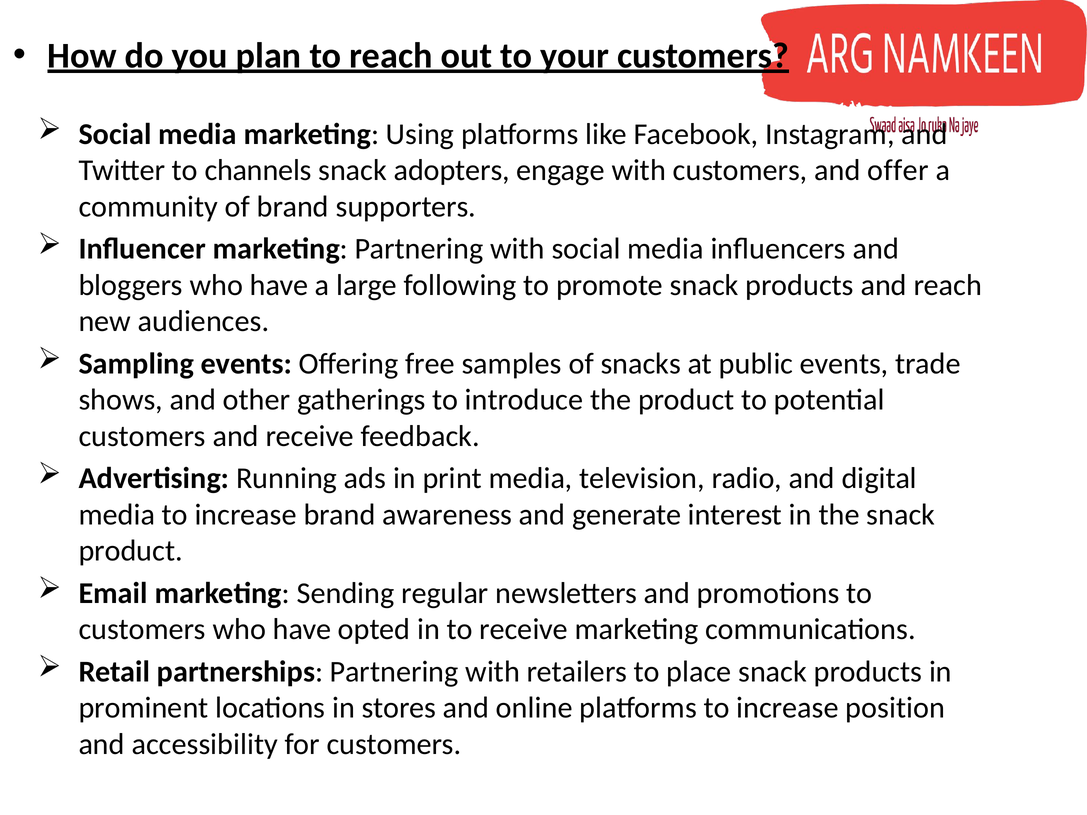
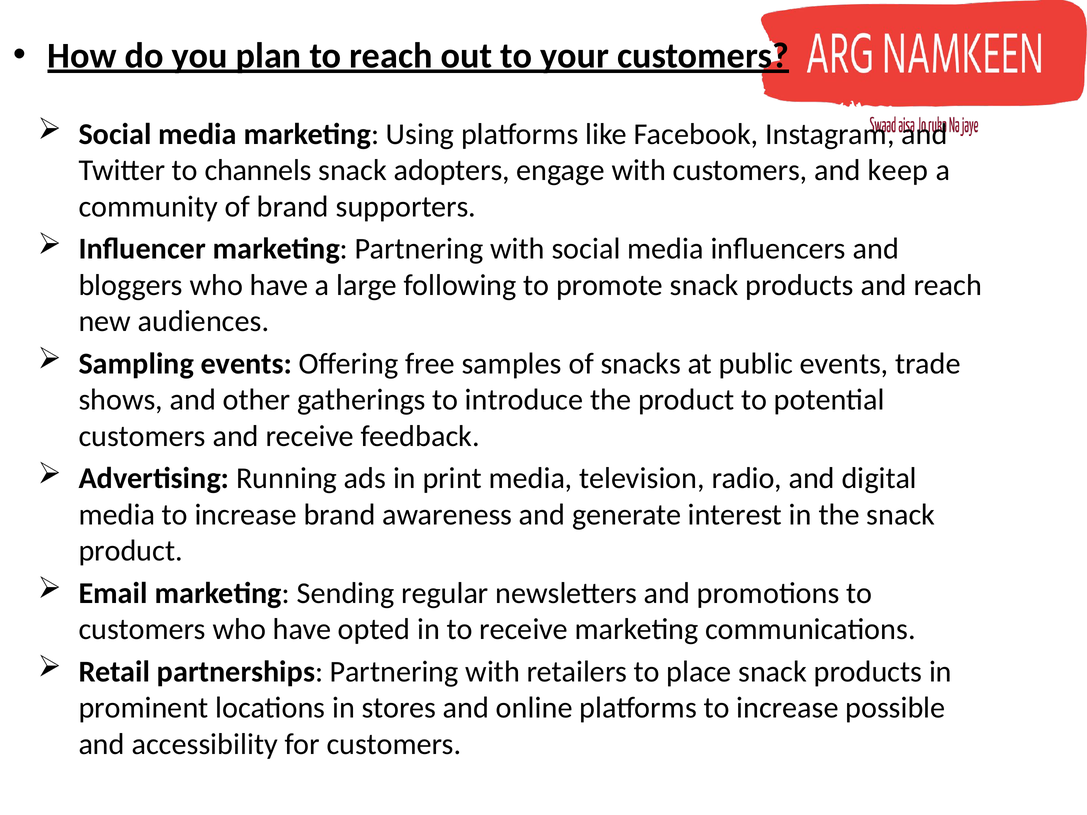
offer: offer -> keep
position: position -> possible
